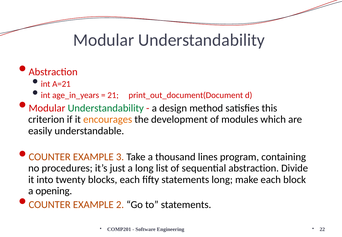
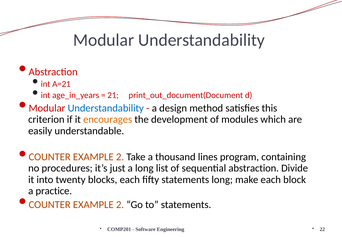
Understandability at (106, 108) colour: green -> blue
3 at (120, 157): 3 -> 2
opening: opening -> practice
